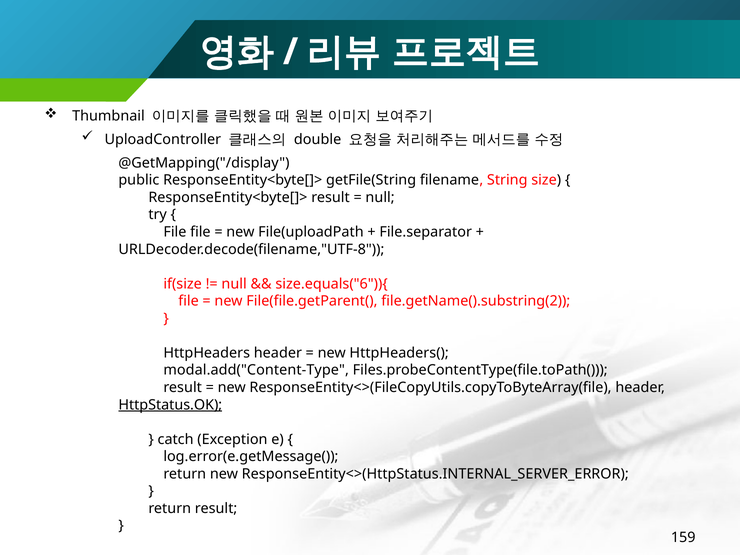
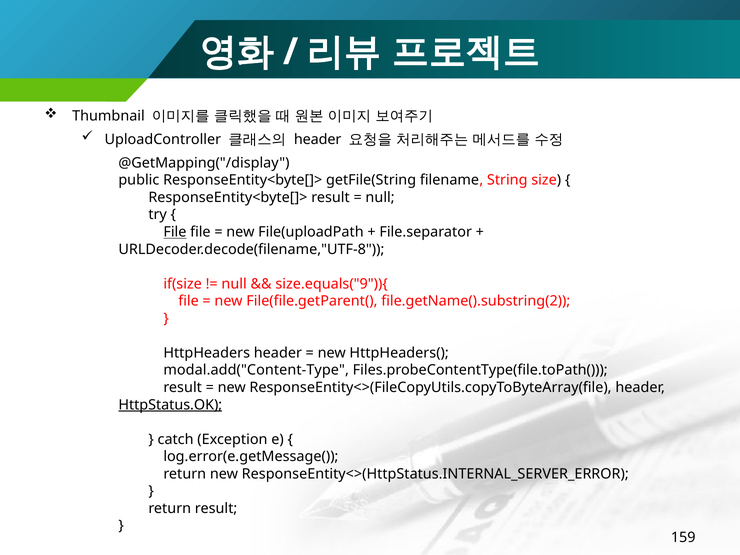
double at (318, 139): double -> header
File at (175, 232) underline: none -> present
size.equals("6")){: size.equals("6")){ -> size.equals("9")){
